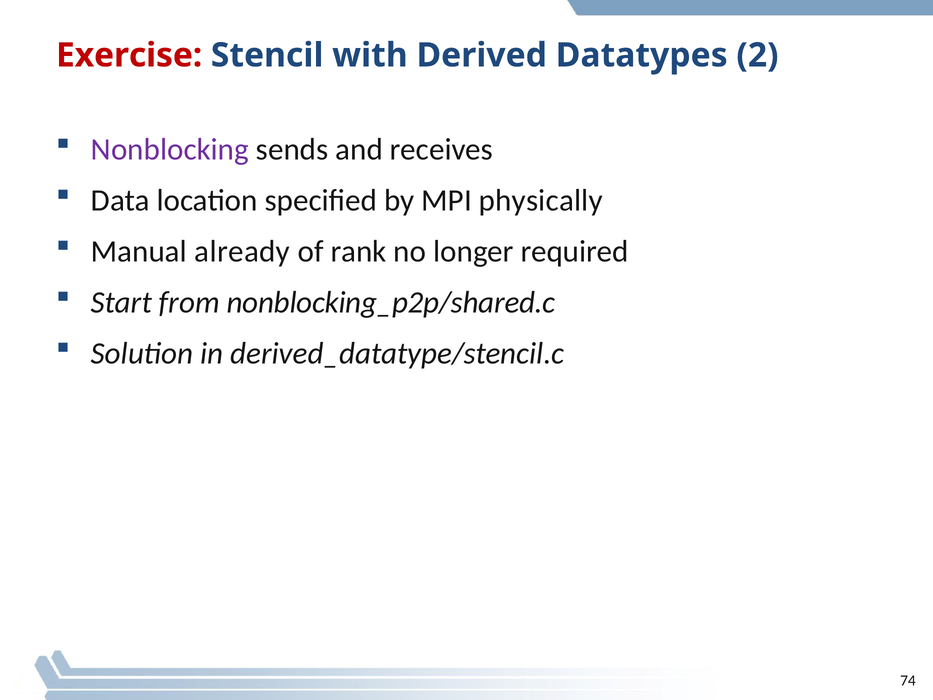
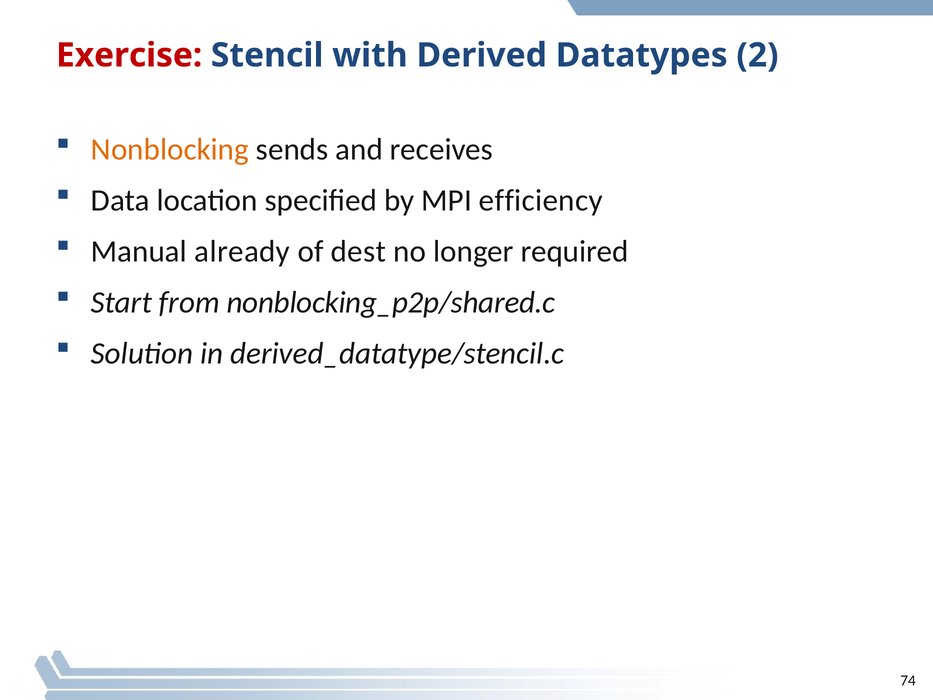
Nonblocking colour: purple -> orange
physically: physically -> efficiency
rank: rank -> dest
